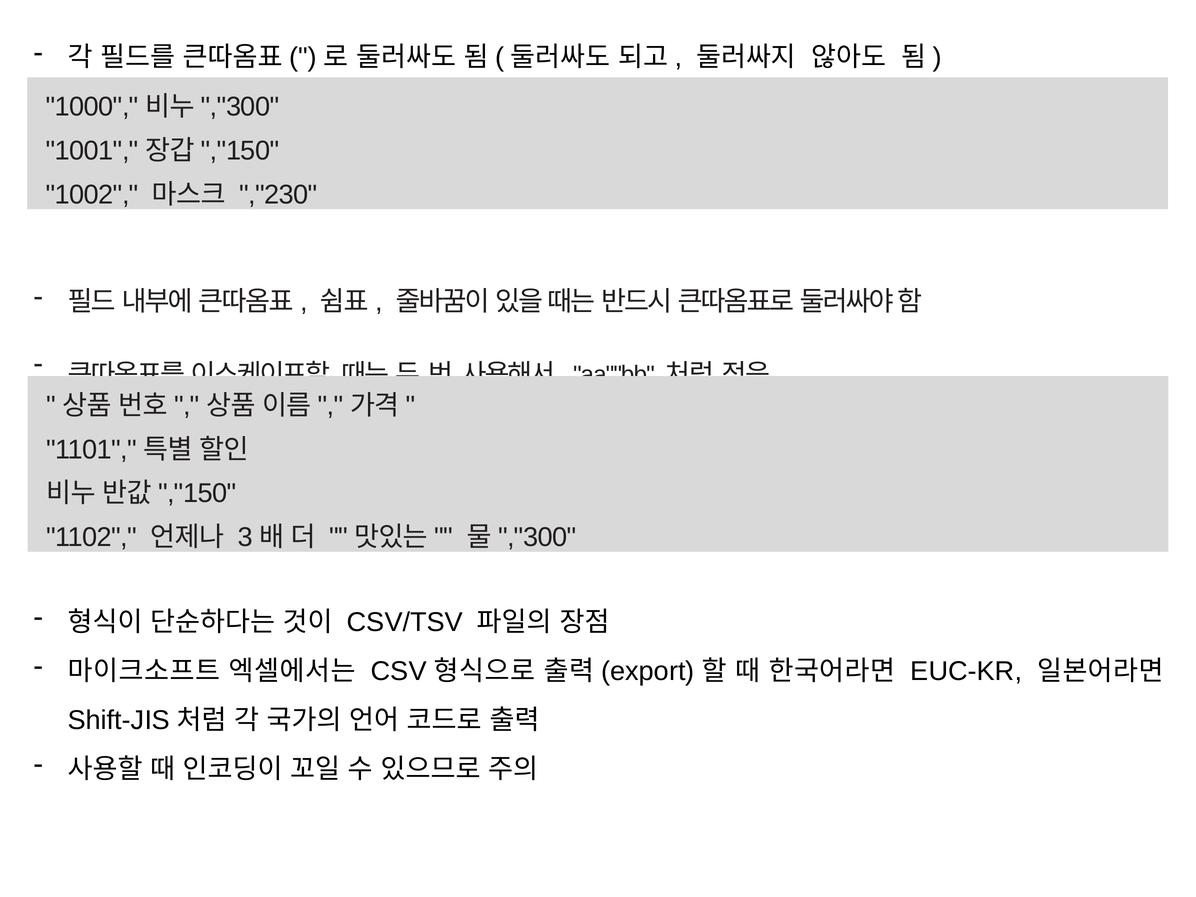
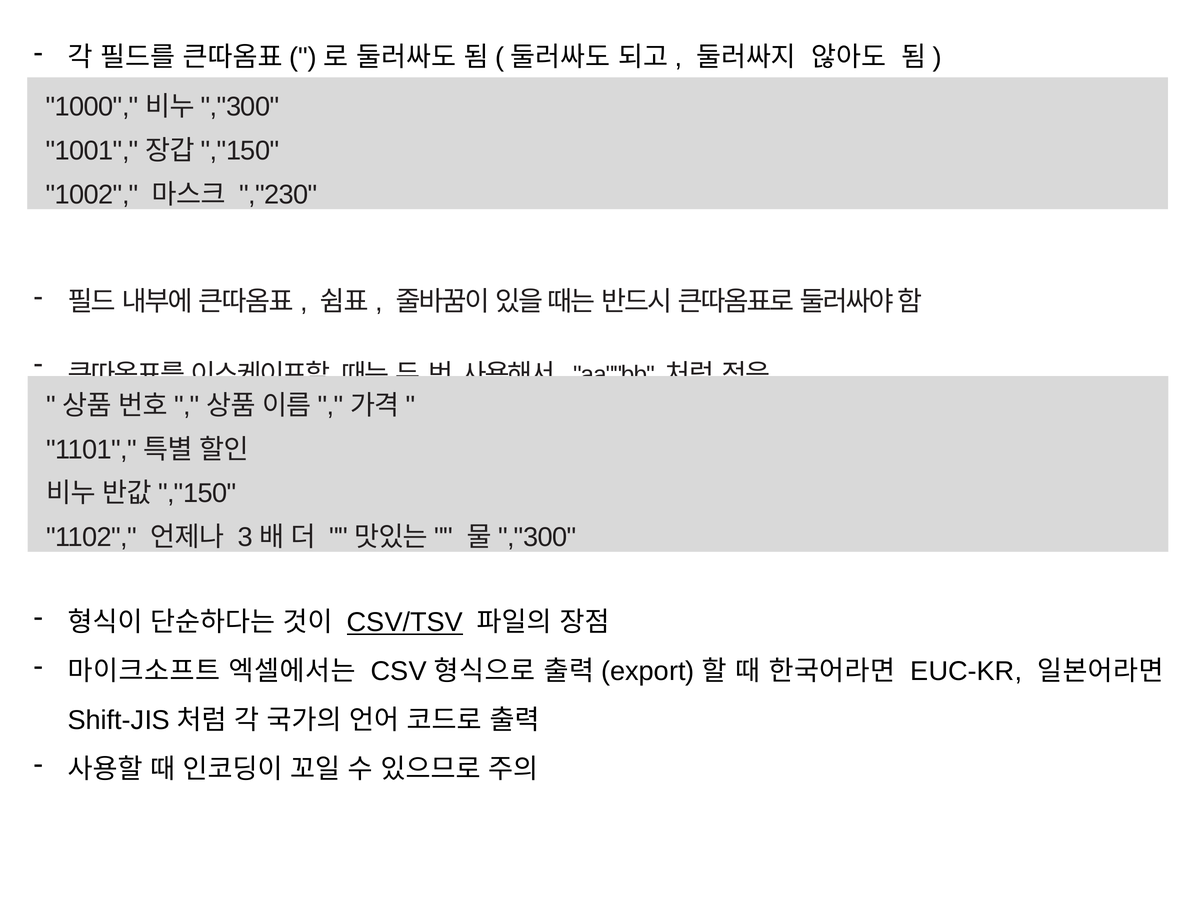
CSV/TSV underline: none -> present
